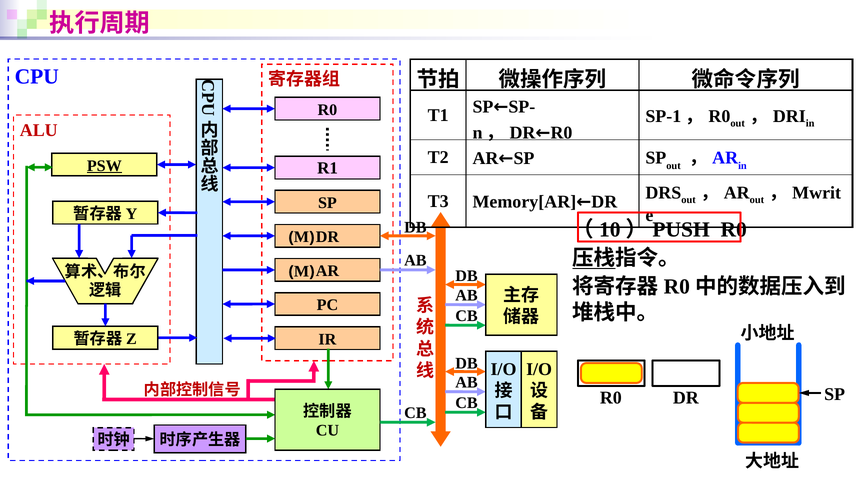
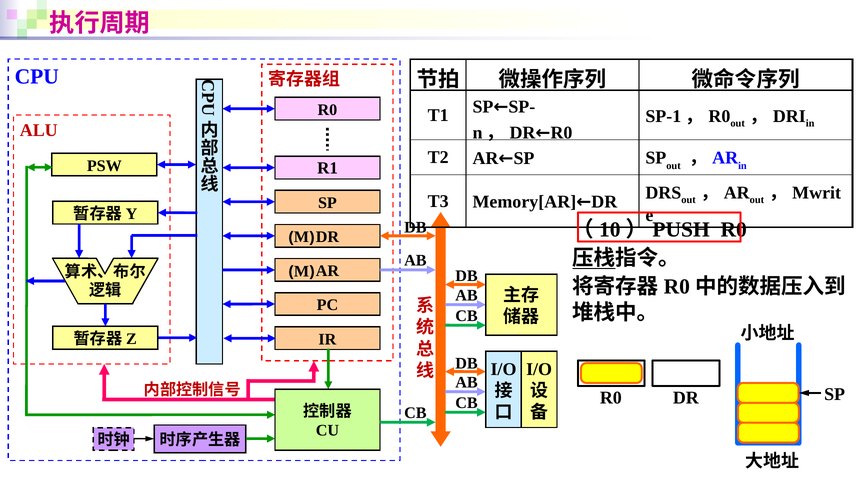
PSW underline: present -> none
